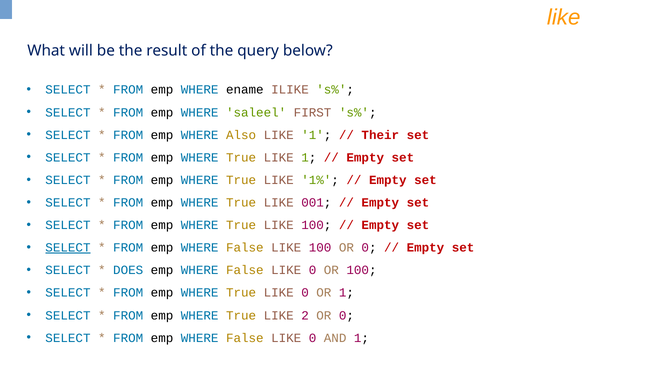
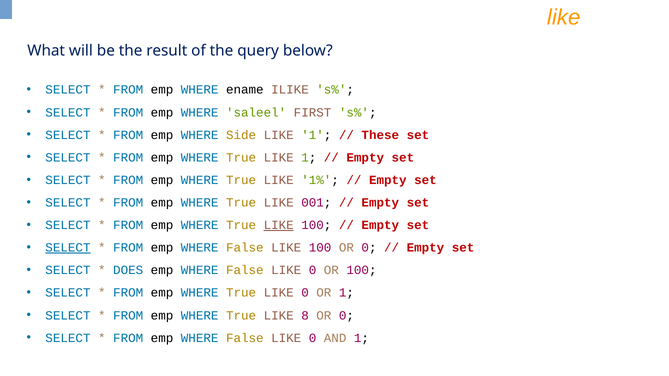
Also: Also -> Side
Their: Their -> These
LIKE at (279, 225) underline: none -> present
2: 2 -> 8
